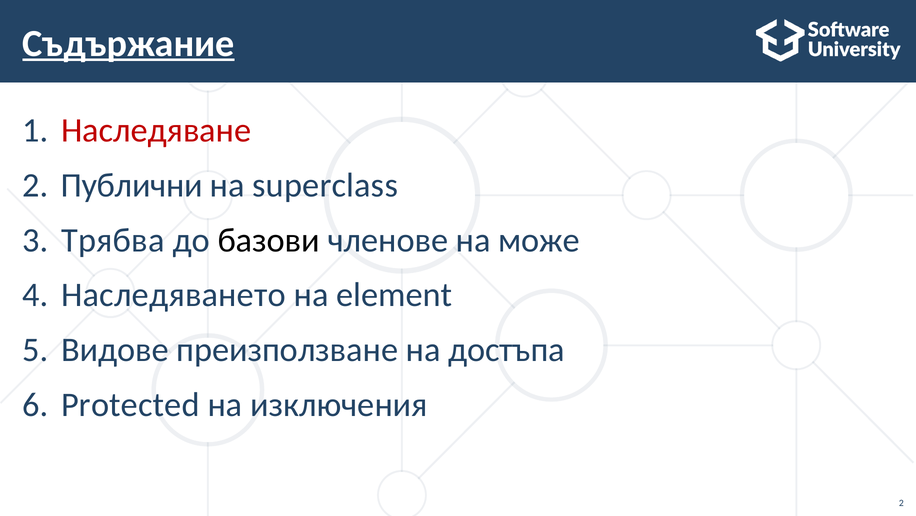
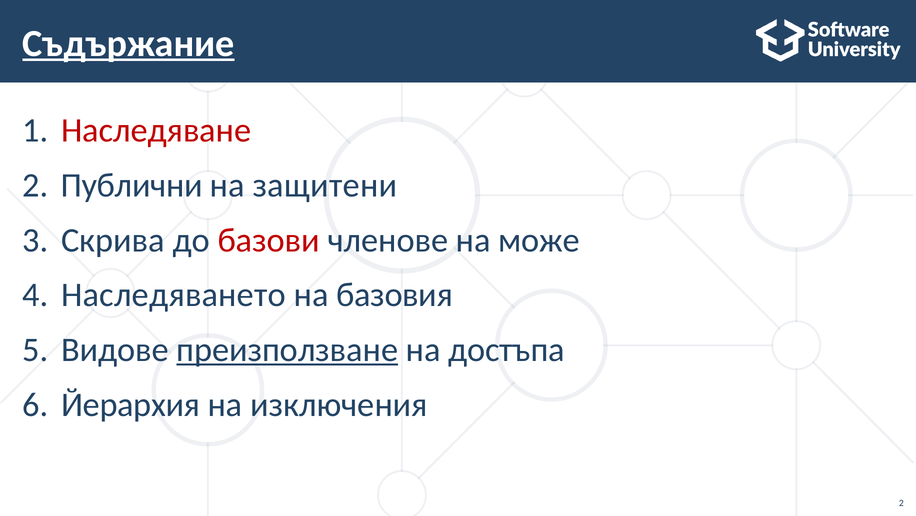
superclass: superclass -> защитени
Трябва: Трябва -> Скрива
базови colour: black -> red
element: element -> базовия
преизползване underline: none -> present
Protected: Protected -> Йерархия
